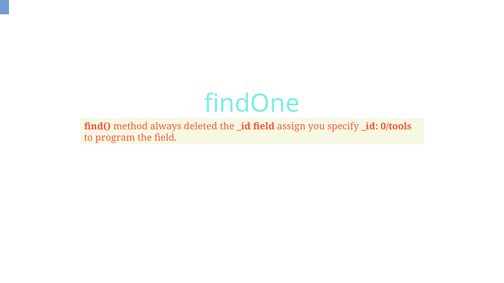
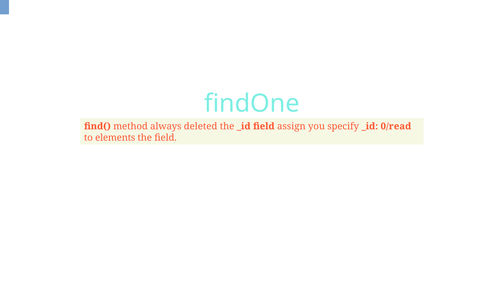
0/tools: 0/tools -> 0/read
program: program -> elements
